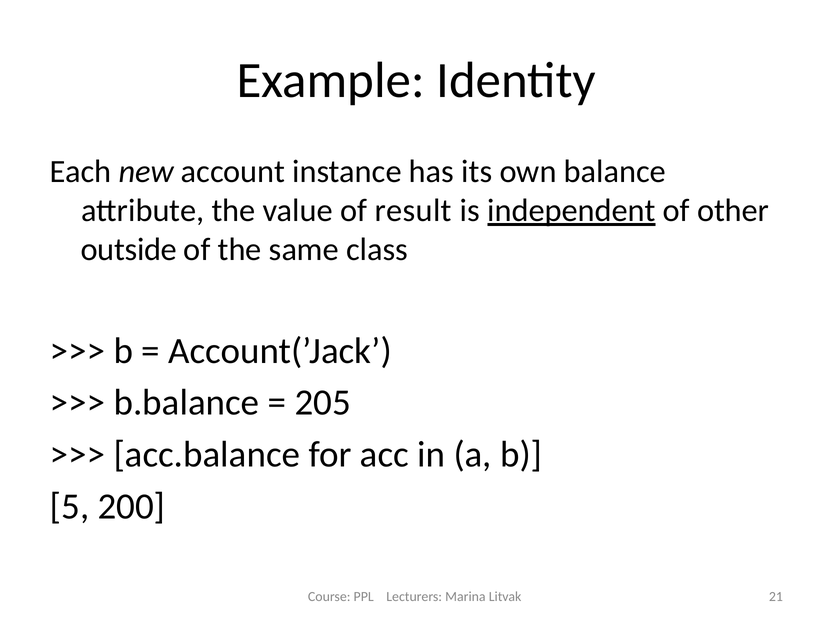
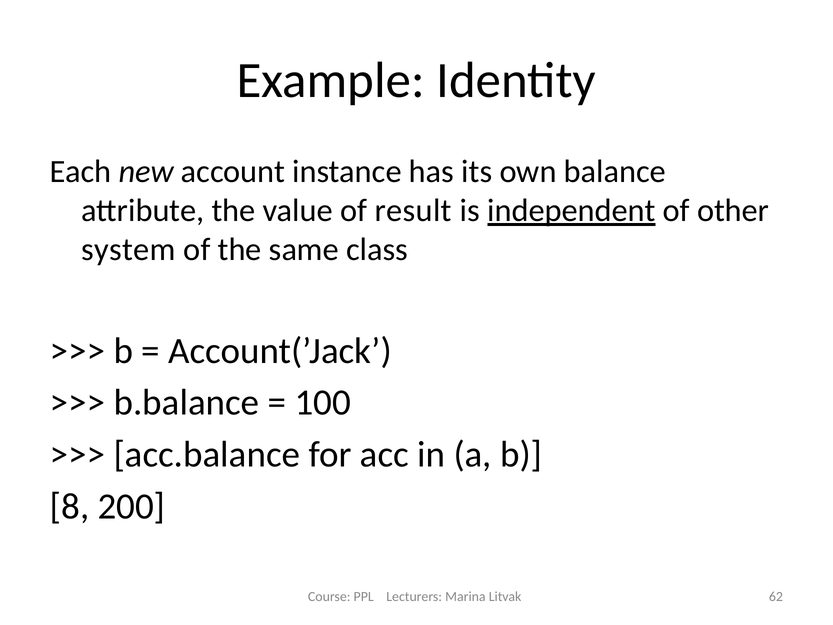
outside: outside -> system
205: 205 -> 100
5: 5 -> 8
21: 21 -> 62
